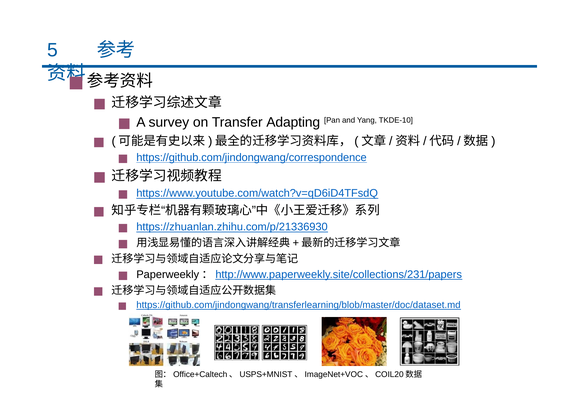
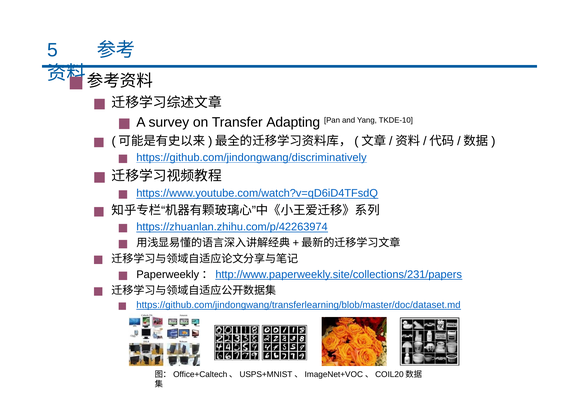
https://github.com/jindongwang/correspondence: https://github.com/jindongwang/correspondence -> https://github.com/jindongwang/discriminatively
https://zhuanlan.zhihu.com/p/21336930: https://zhuanlan.zhihu.com/p/21336930 -> https://zhuanlan.zhihu.com/p/42263974
